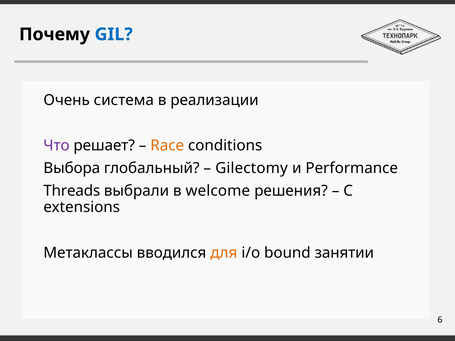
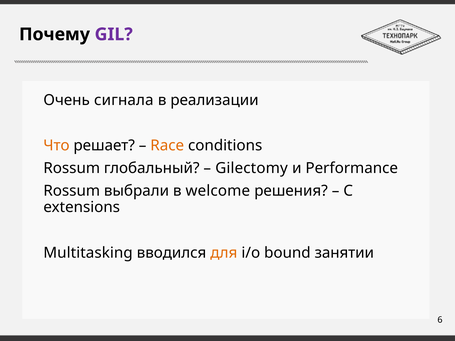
GIL colour: blue -> purple
система: система -> сигнала
Что colour: purple -> orange
Выбора at (72, 168): Выбора -> Rossum
Threads at (72, 191): Threads -> Rossum
Метаклассы: Метаклассы -> Multitasking
